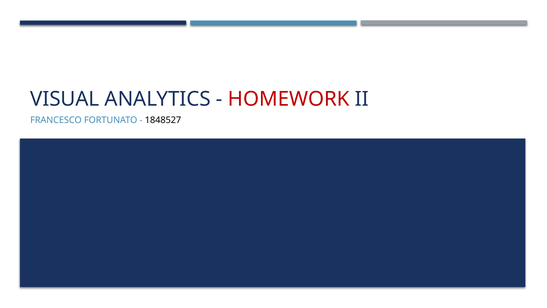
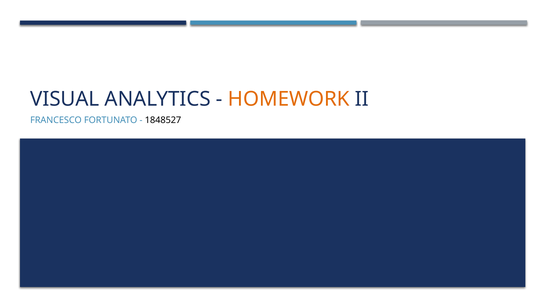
HOMEWORK colour: red -> orange
